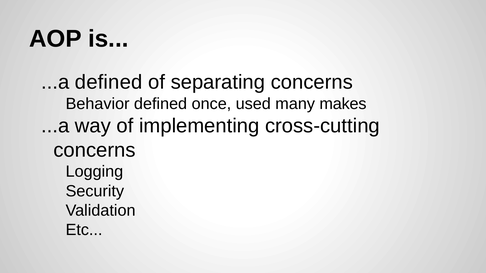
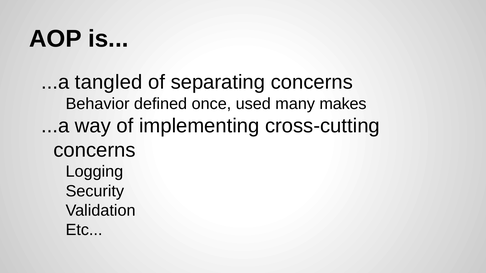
...a defined: defined -> tangled
